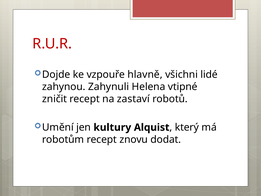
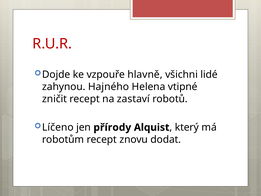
Zahynuli: Zahynuli -> Hajného
Umění: Umění -> Líčeno
kultury: kultury -> přírody
